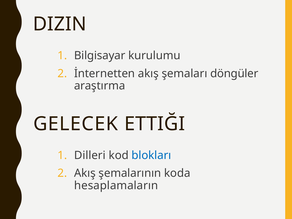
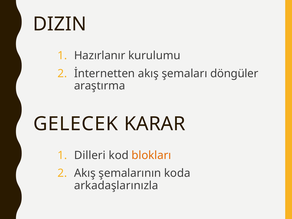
Bilgisayar: Bilgisayar -> Hazırlanır
ETTIĞI: ETTIĞI -> KARAR
blokları colour: blue -> orange
hesaplamaların: hesaplamaların -> arkadaşlarınızla
